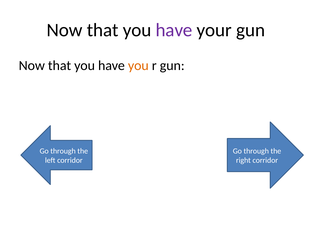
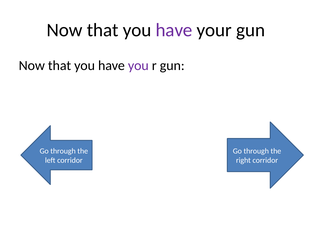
you at (138, 65) colour: orange -> purple
